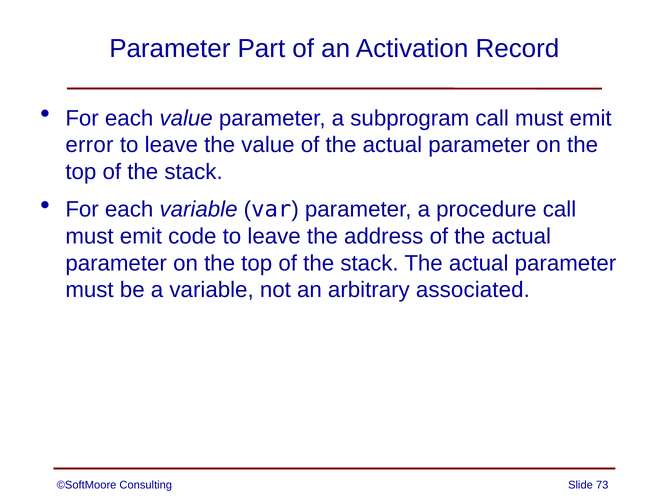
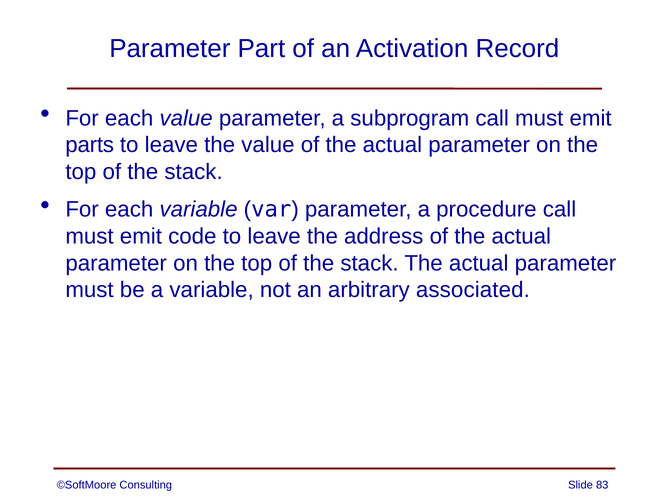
error: error -> parts
73: 73 -> 83
